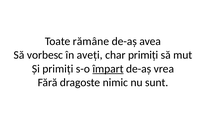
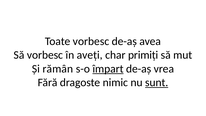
Toate rămâne: rămâne -> vorbesc
Și primiți: primiți -> rămân
sunt underline: none -> present
